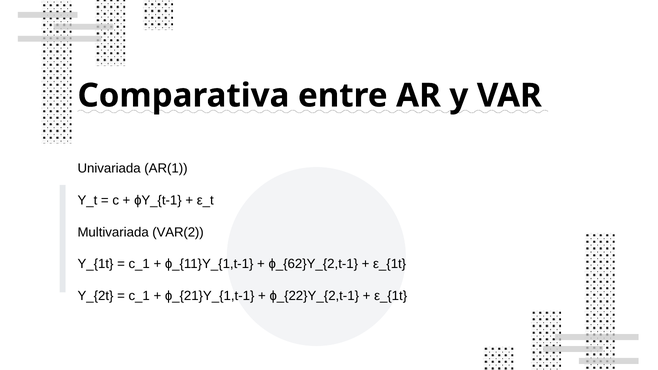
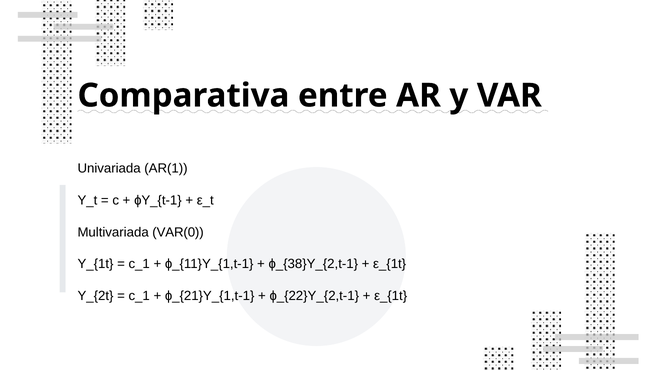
VAR(2: VAR(2 -> VAR(0
ɸ_{62}Y_{2,t-1: ɸ_{62}Y_{2,t-1 -> ɸ_{38}Y_{2,t-1
